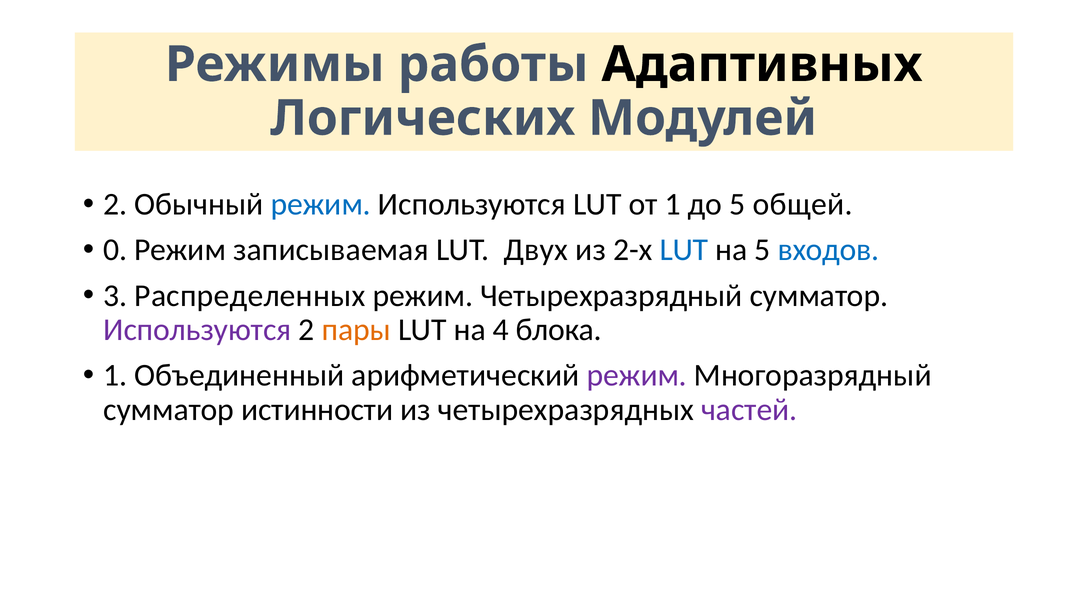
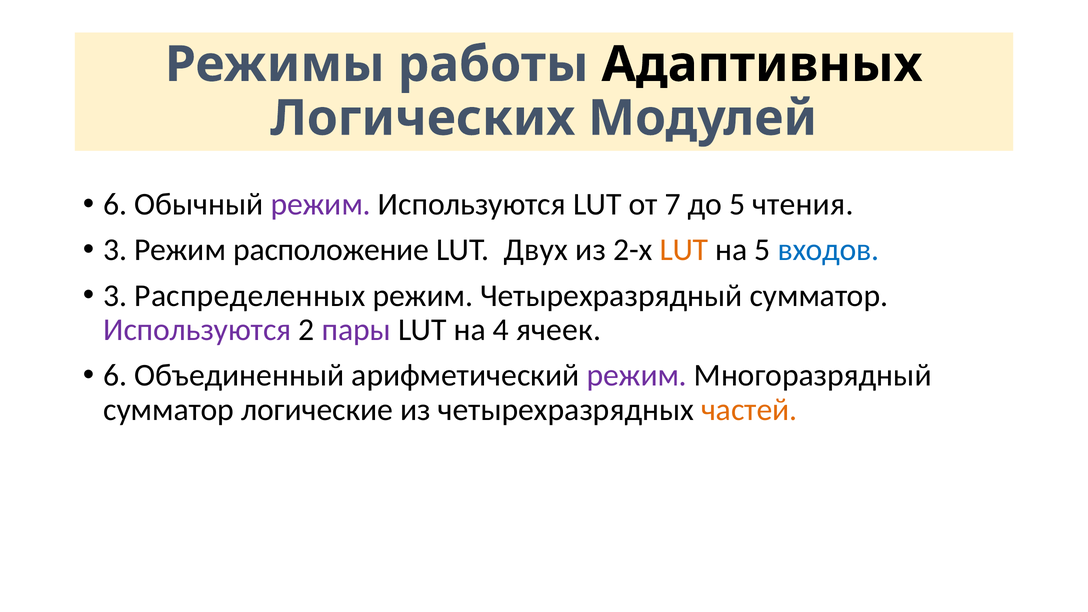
2 at (115, 204): 2 -> 6
режим at (321, 204) colour: blue -> purple
от 1: 1 -> 7
общей: общей -> чтения
0 at (115, 250): 0 -> 3
записываемая: записываемая -> расположение
LUT at (684, 250) colour: blue -> orange
пары colour: orange -> purple
блока: блока -> ячеек
1 at (115, 375): 1 -> 6
истинности: истинности -> логические
частей colour: purple -> orange
